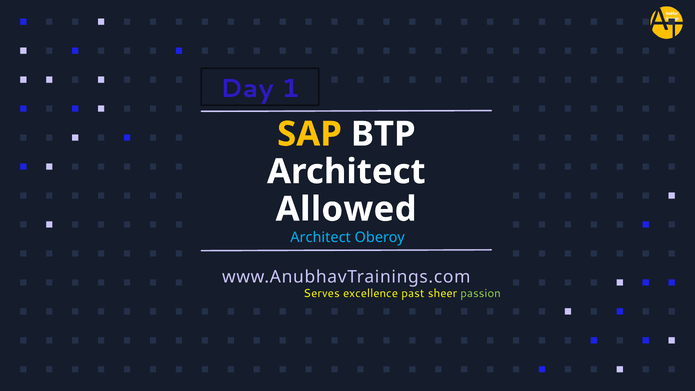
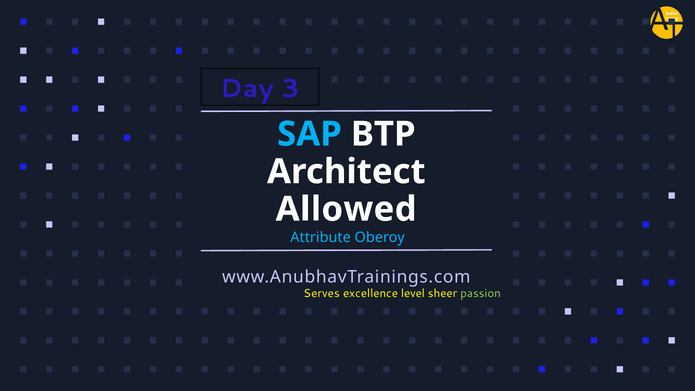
1: 1 -> 3
SAP colour: yellow -> light blue
Architect at (321, 237): Architect -> Attribute
past: past -> level
